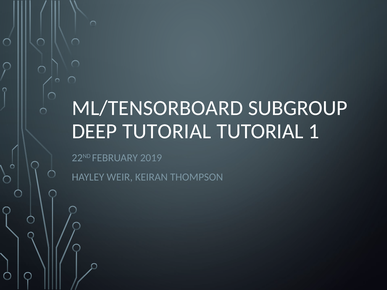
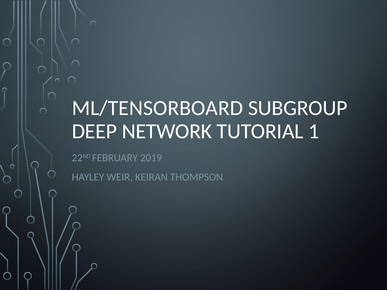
DEEP TUTORIAL: TUTORIAL -> NETWORK
